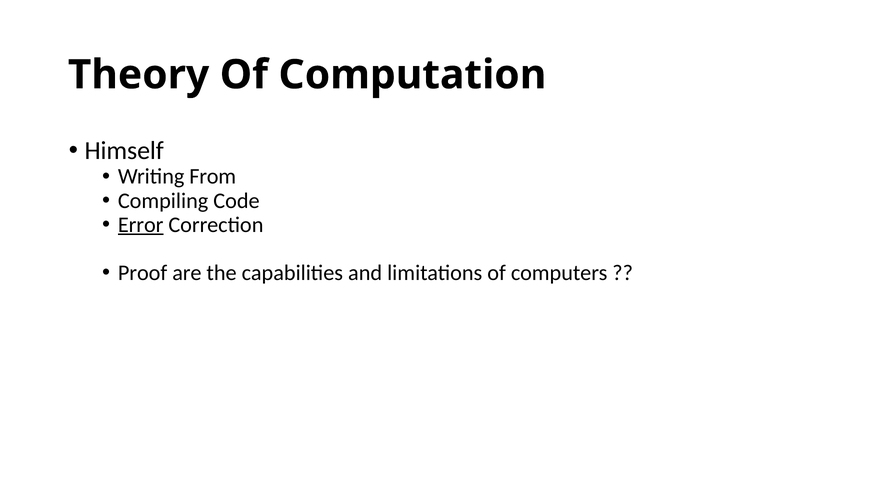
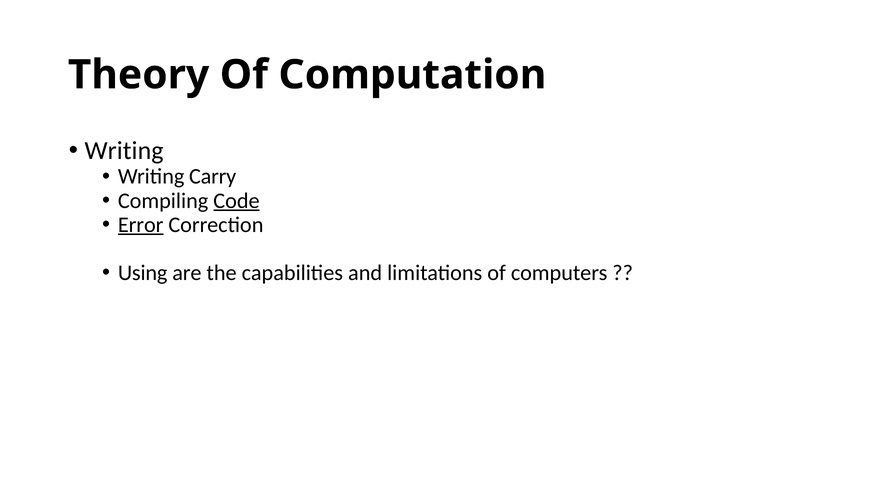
Himself at (124, 150): Himself -> Writing
From: From -> Carry
Code underline: none -> present
Proof: Proof -> Using
